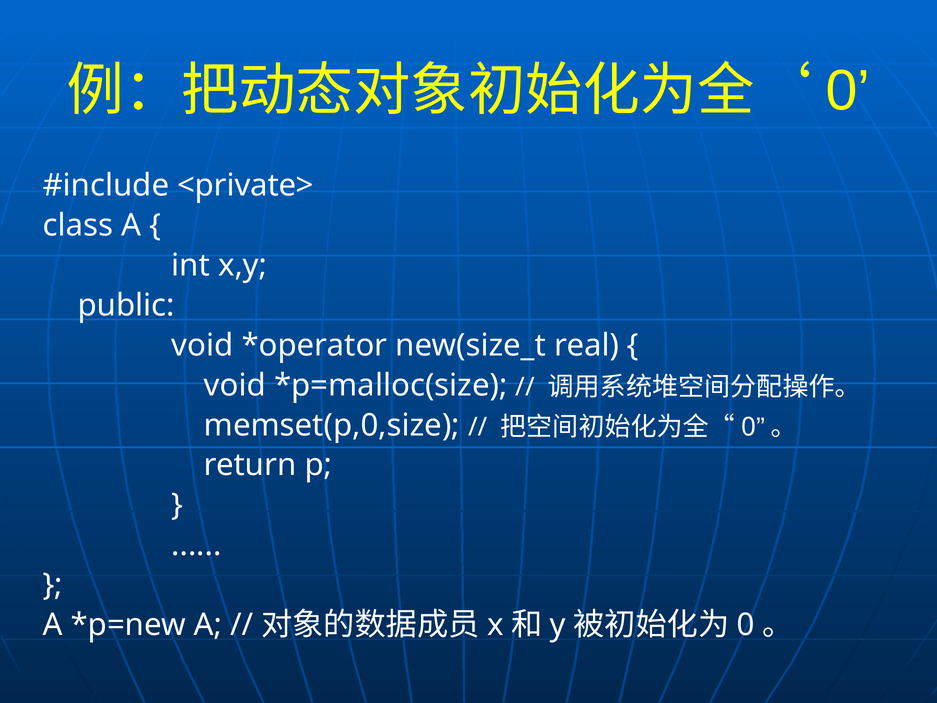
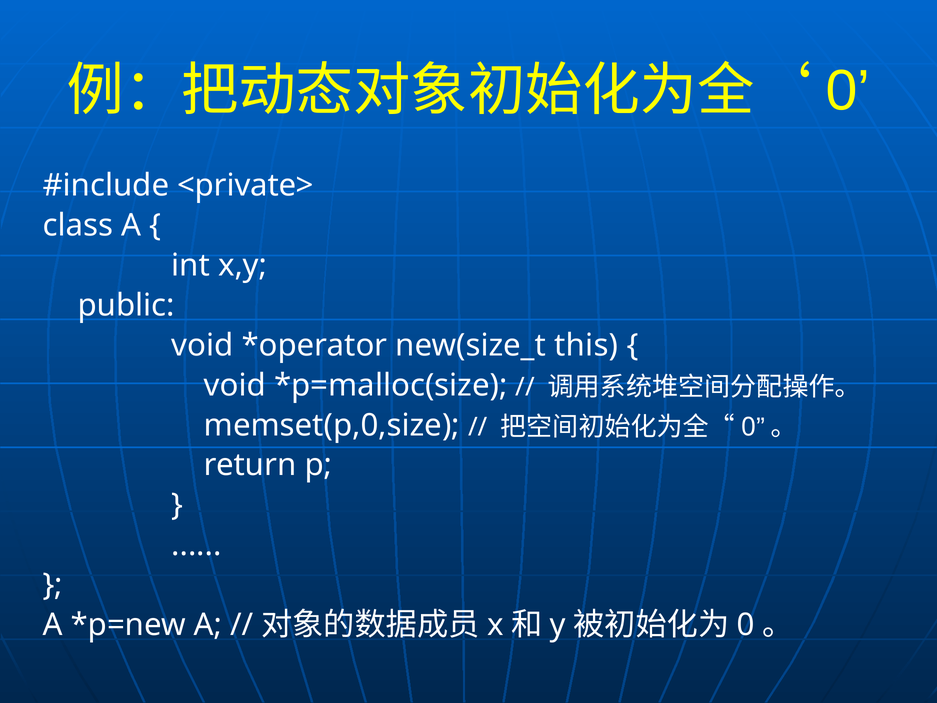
real: real -> this
